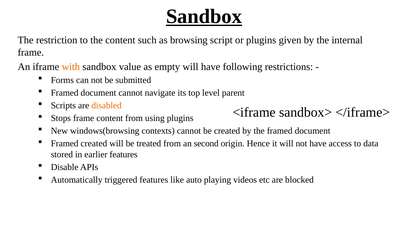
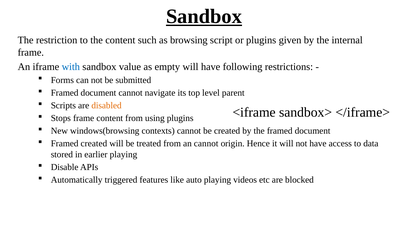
with colour: orange -> blue
an second: second -> cannot
earlier features: features -> playing
